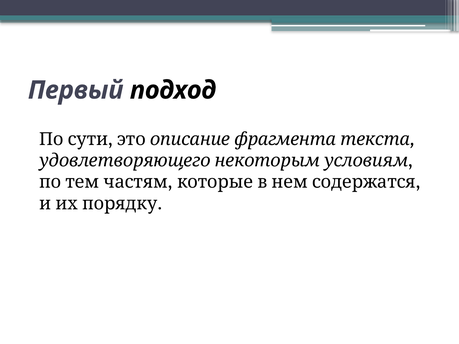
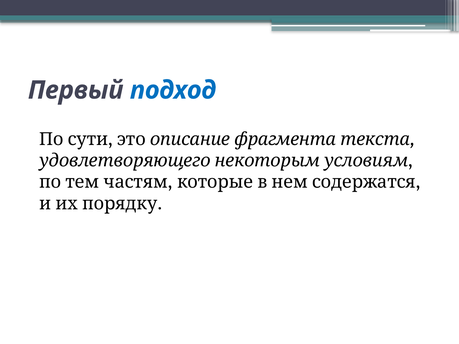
подход colour: black -> blue
